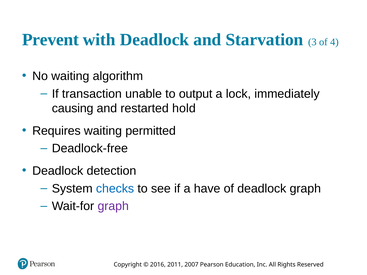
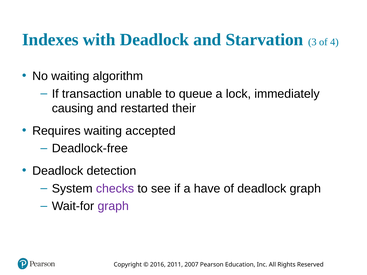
Prevent: Prevent -> Indexes
output: output -> queue
hold: hold -> their
permitted: permitted -> accepted
checks colour: blue -> purple
